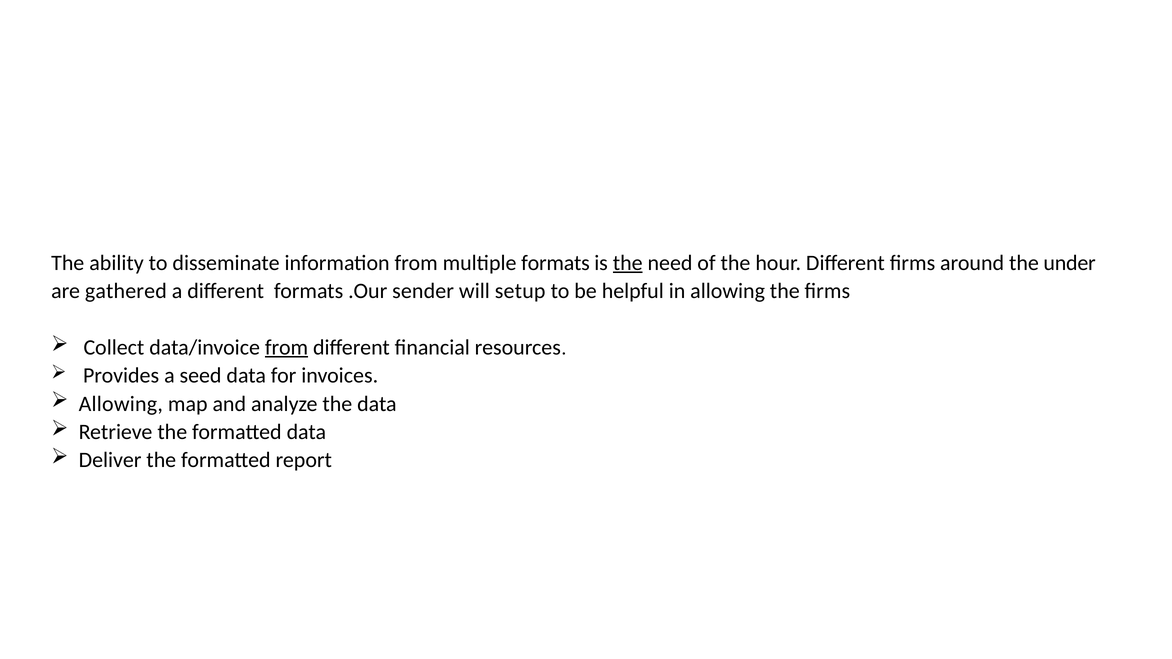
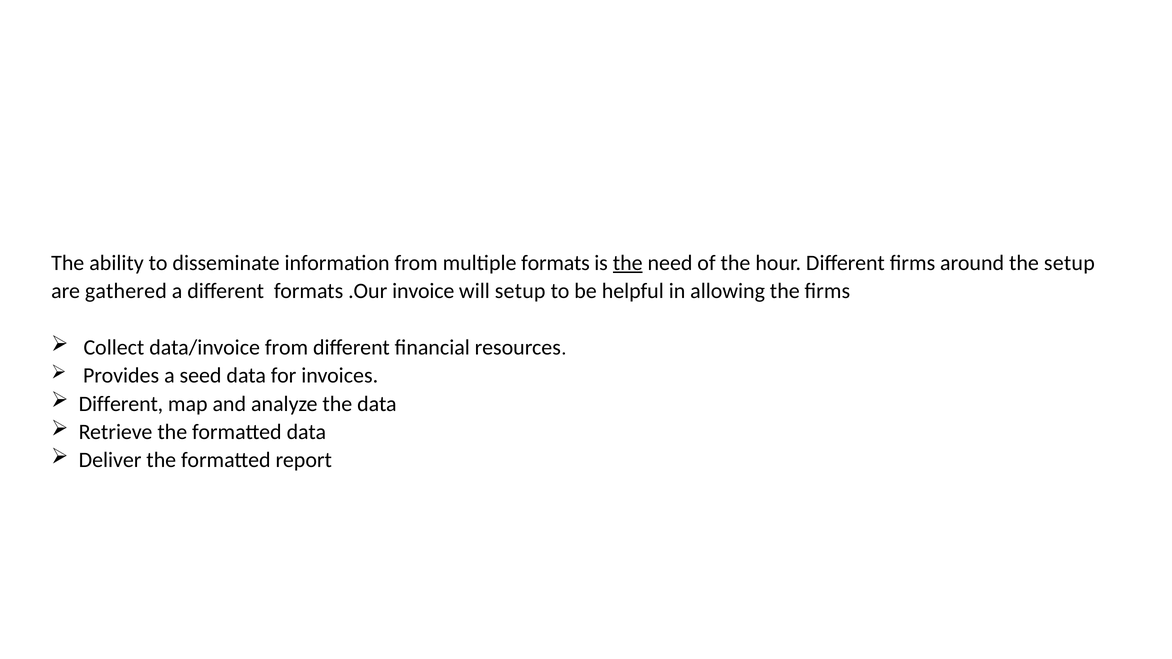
the under: under -> setup
sender: sender -> invoice
from at (287, 347) underline: present -> none
Allowing at (121, 404): Allowing -> Different
